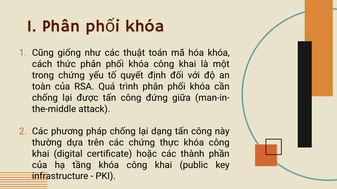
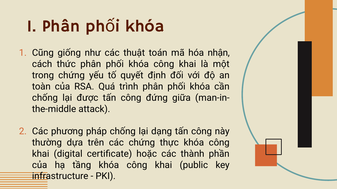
hóa khóa: khóa -> nhận
